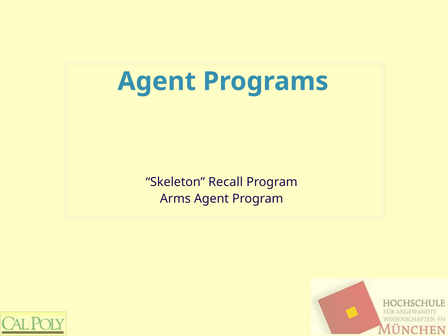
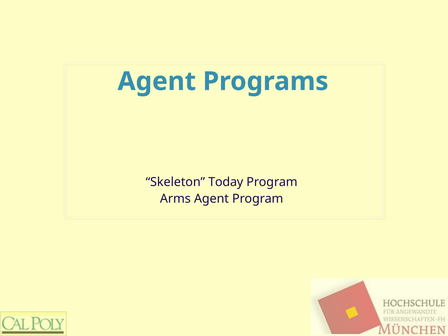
Recall: Recall -> Today
